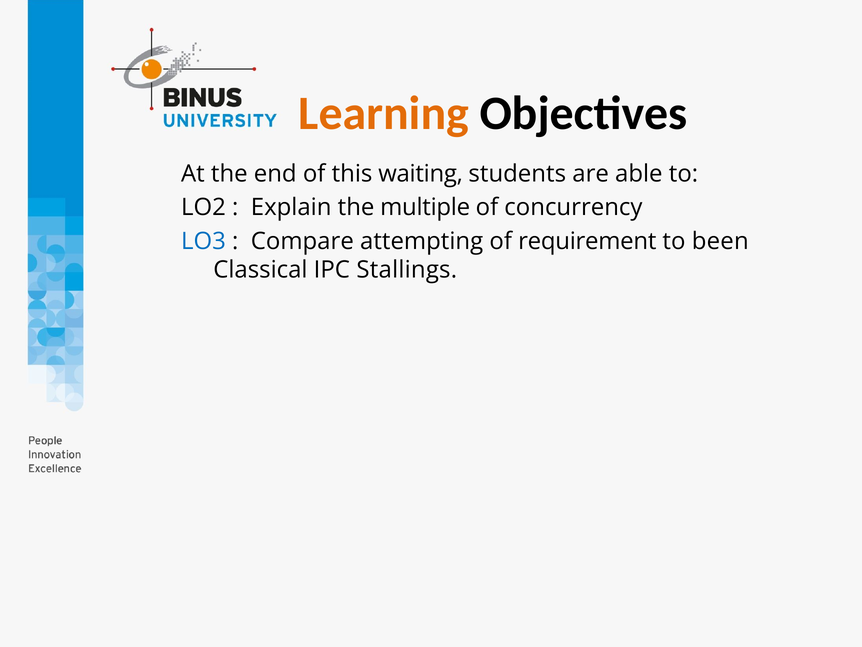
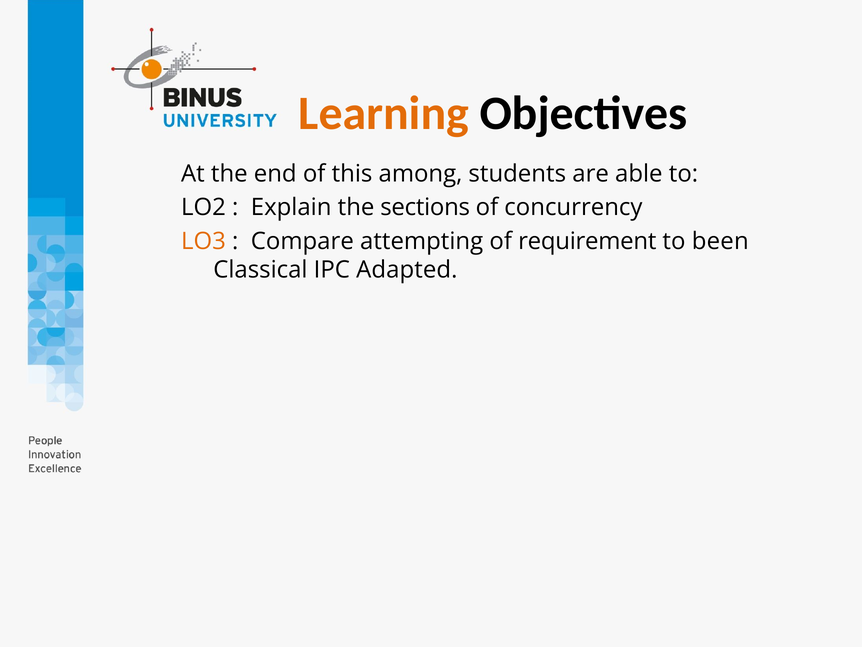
waiting: waiting -> among
multiple: multiple -> sections
LO3 colour: blue -> orange
Stallings: Stallings -> Adapted
